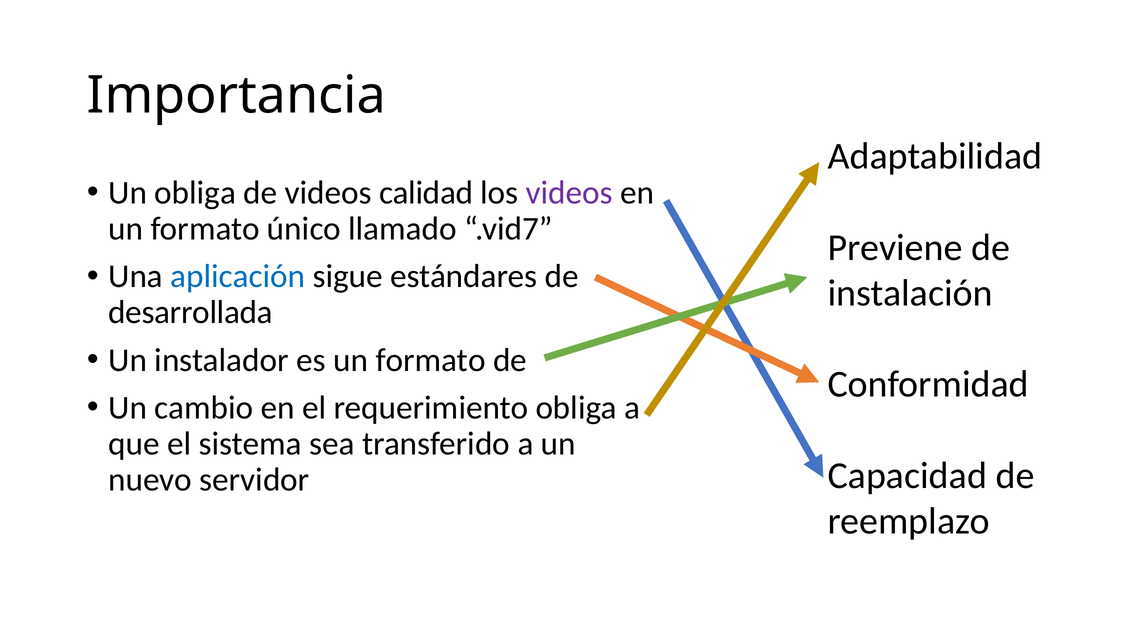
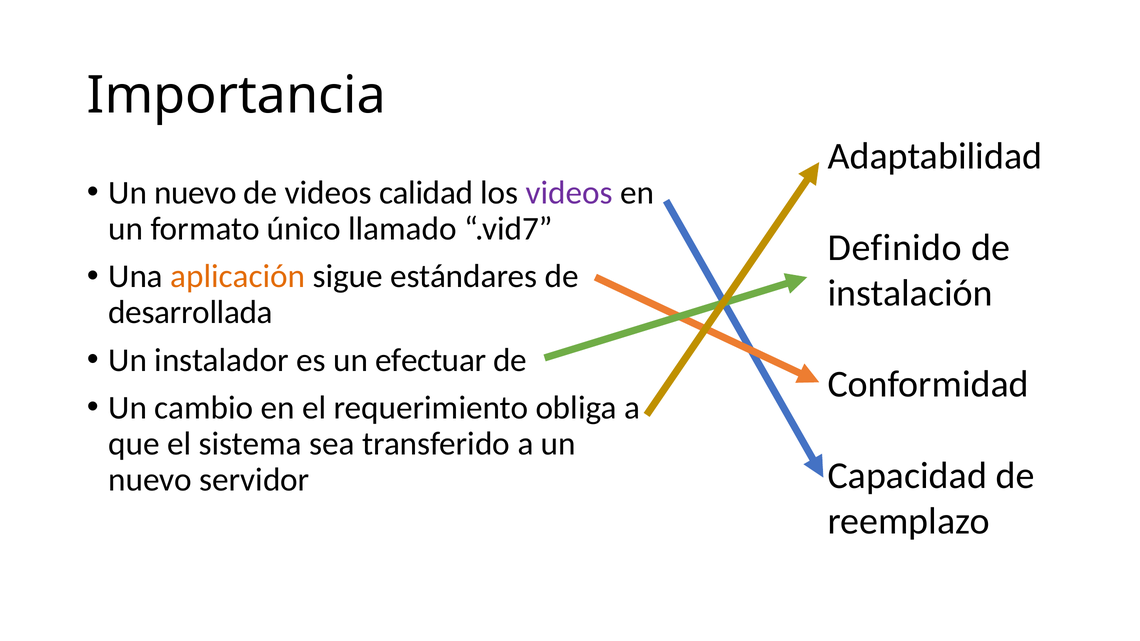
obliga at (195, 193): obliga -> nuevo
Previene: Previene -> Definido
aplicación colour: blue -> orange
es un formato: formato -> efectuar
